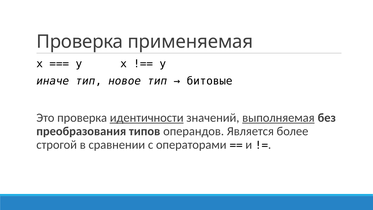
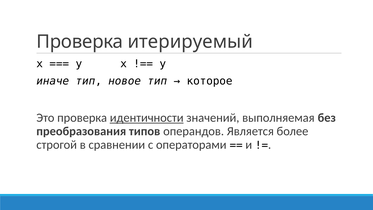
применяемая: применяемая -> итерируемый
битовые: битовые -> которое
выполняемая underline: present -> none
